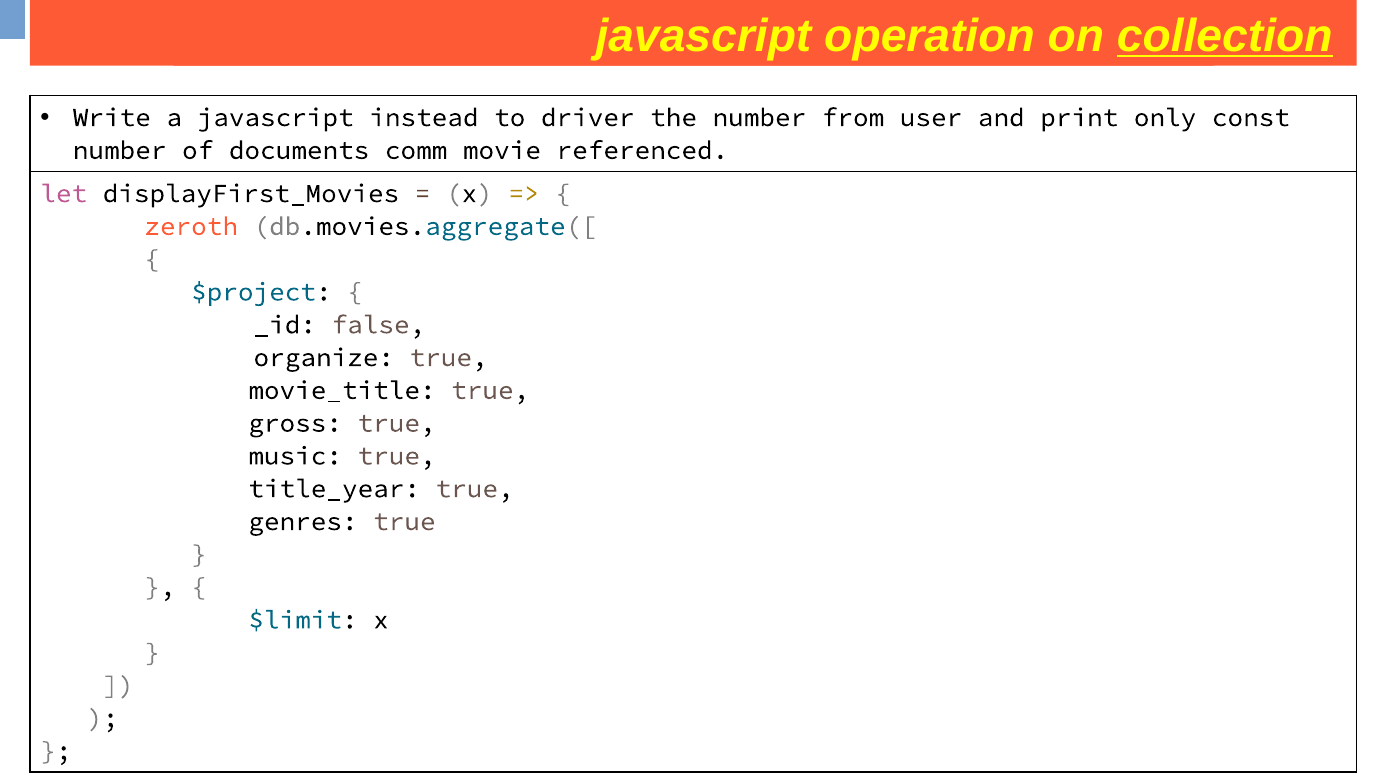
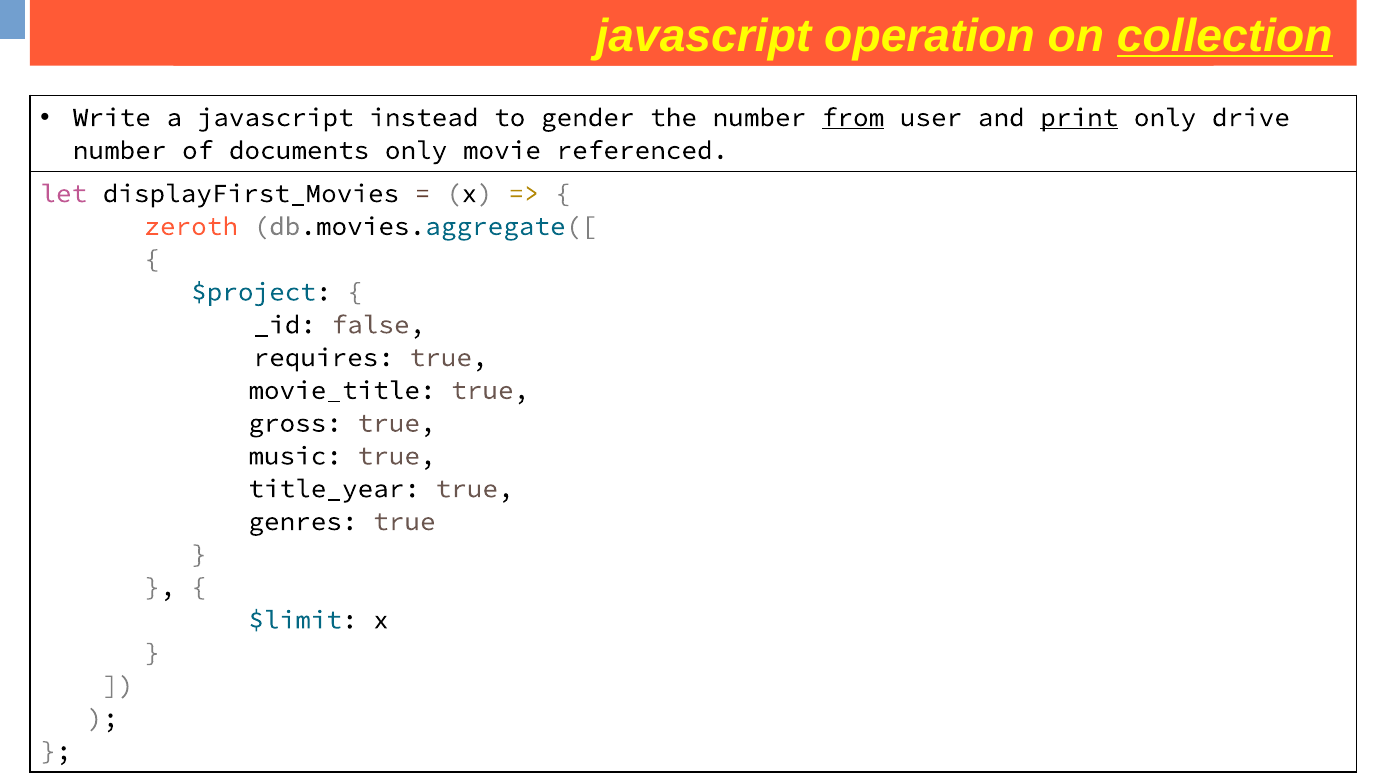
driver: driver -> gender
from underline: none -> present
print underline: none -> present
const: const -> drive
documents comm: comm -> only
organize: organize -> requires
